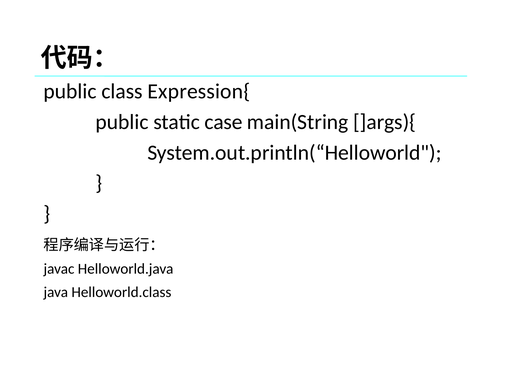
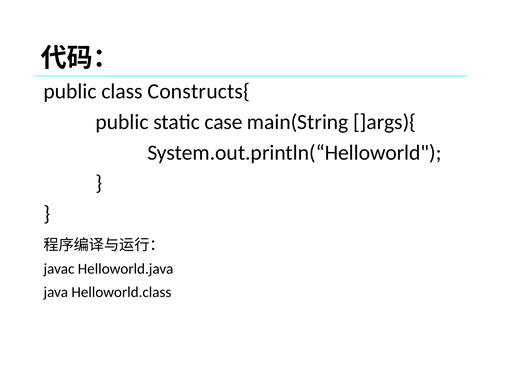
Expression{: Expression{ -> Constructs{
